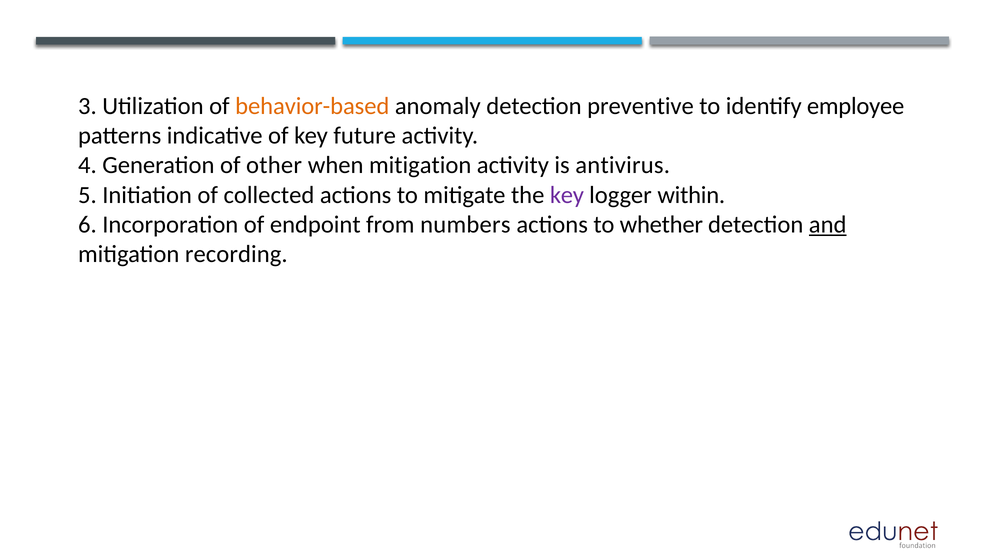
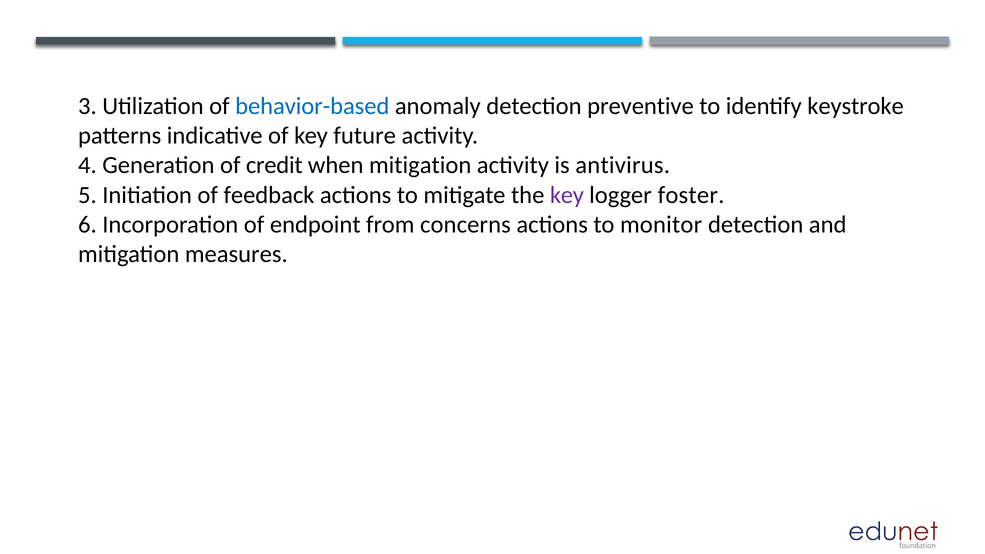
behavior-based colour: orange -> blue
employee: employee -> keystroke
other: other -> credit
collected: collected -> feedback
within: within -> foster
numbers: numbers -> concerns
whether: whether -> monitor
and underline: present -> none
recording: recording -> measures
